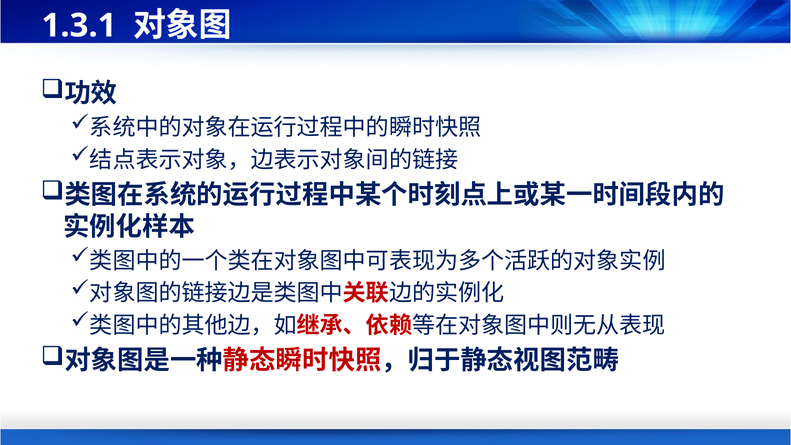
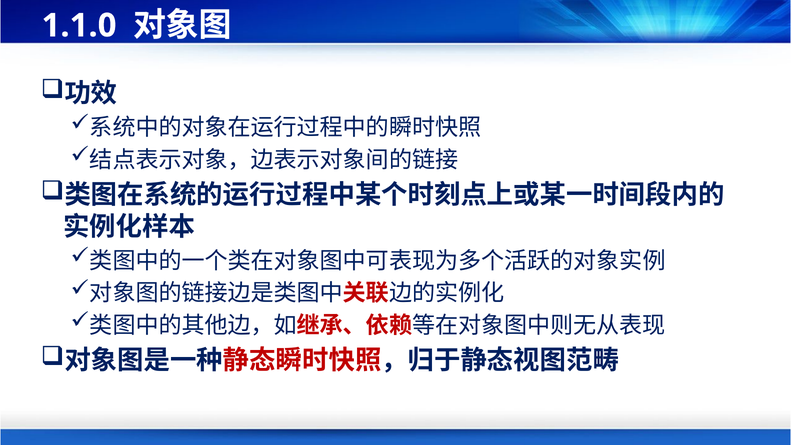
1.3.1: 1.3.1 -> 1.1.0
